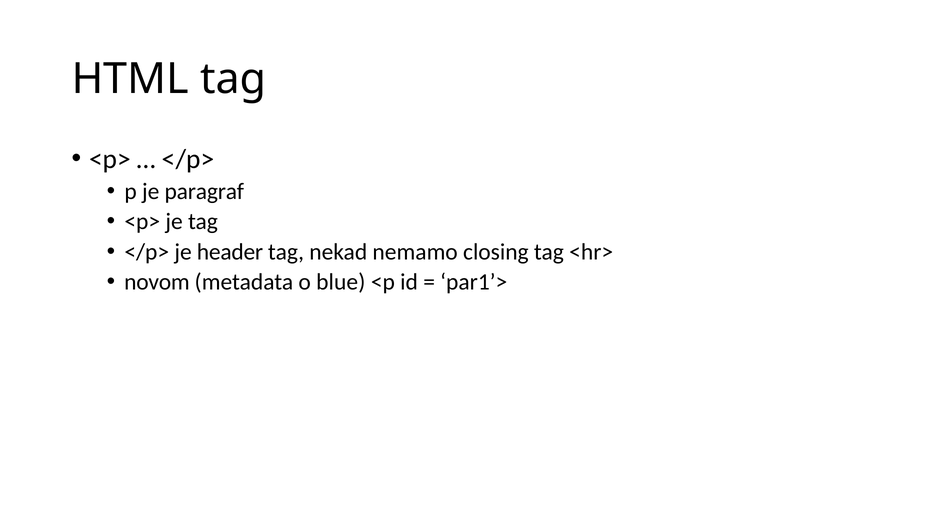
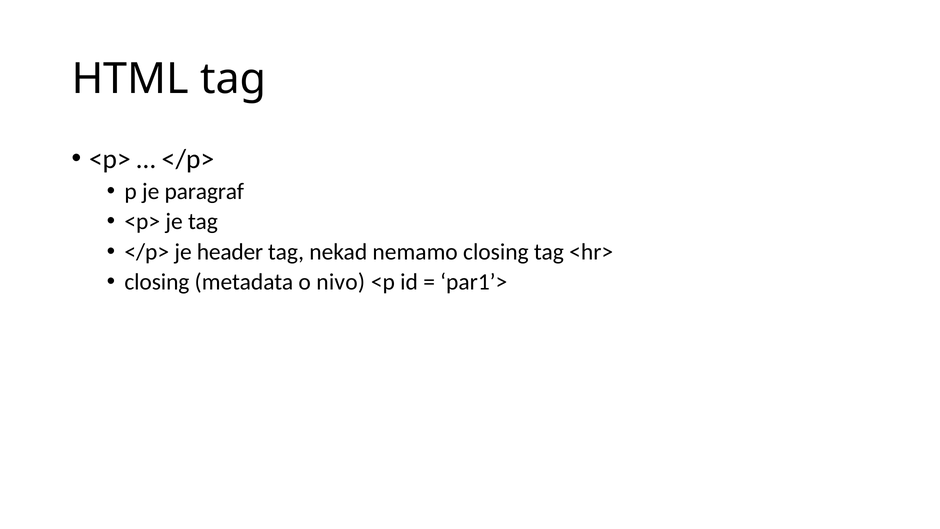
novom at (157, 282): novom -> closing
blue: blue -> nivo
